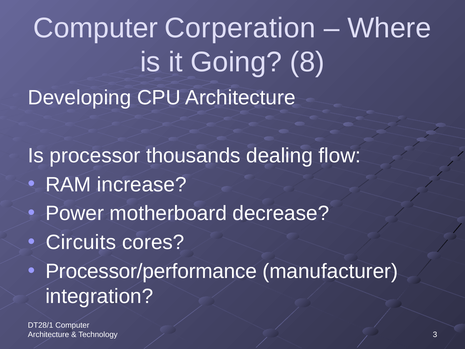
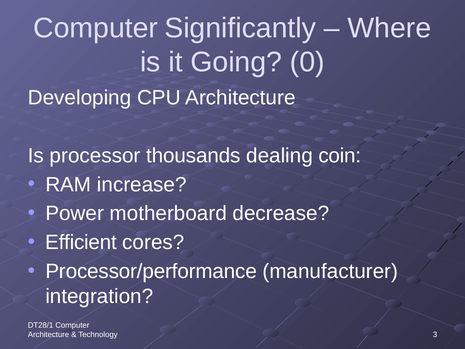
Corperation: Corperation -> Significantly
8: 8 -> 0
flow: flow -> coin
Circuits: Circuits -> Efficient
